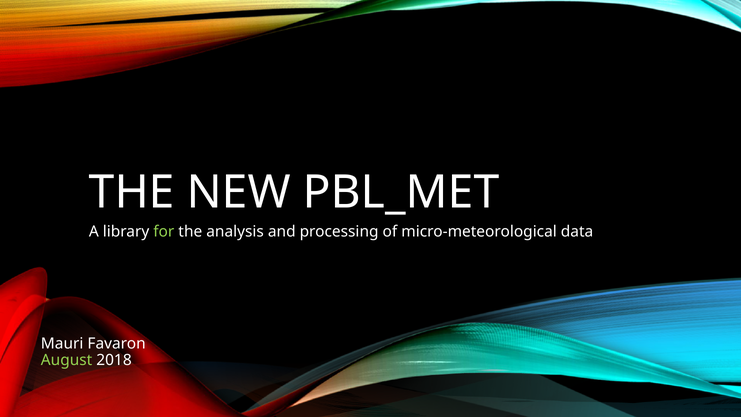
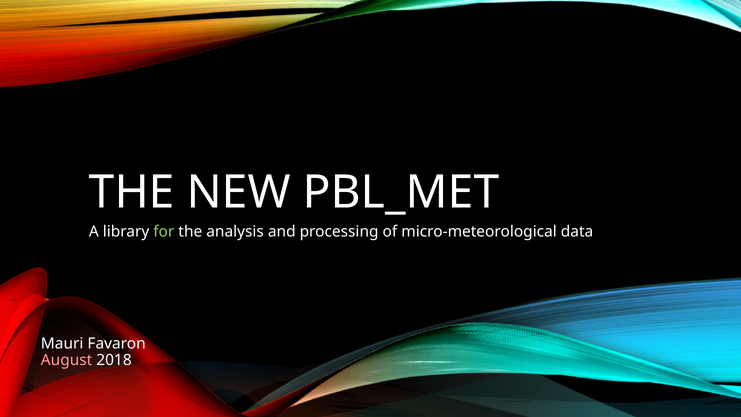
August colour: light green -> pink
